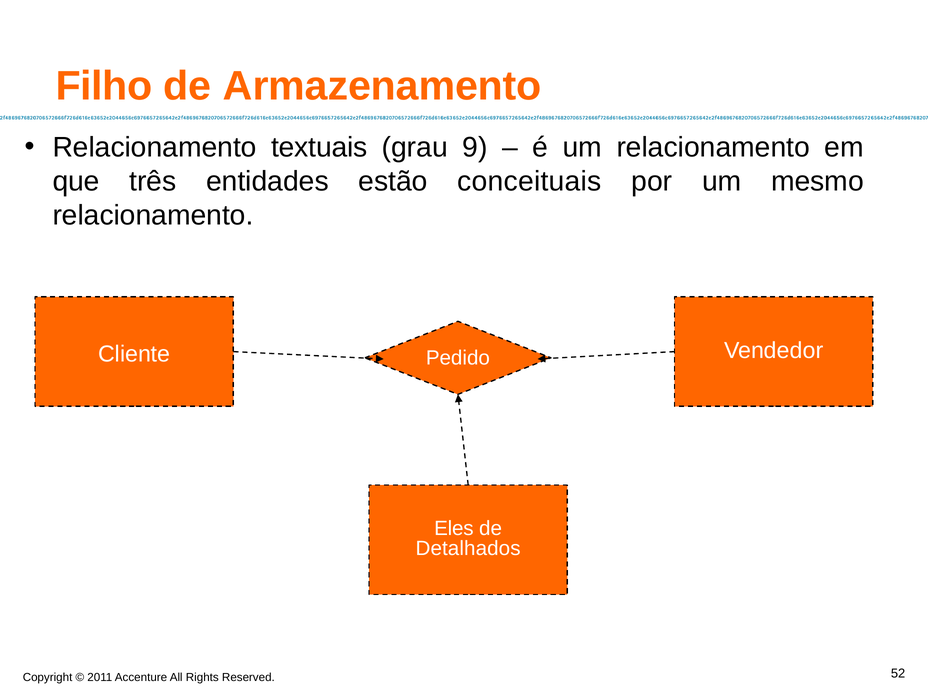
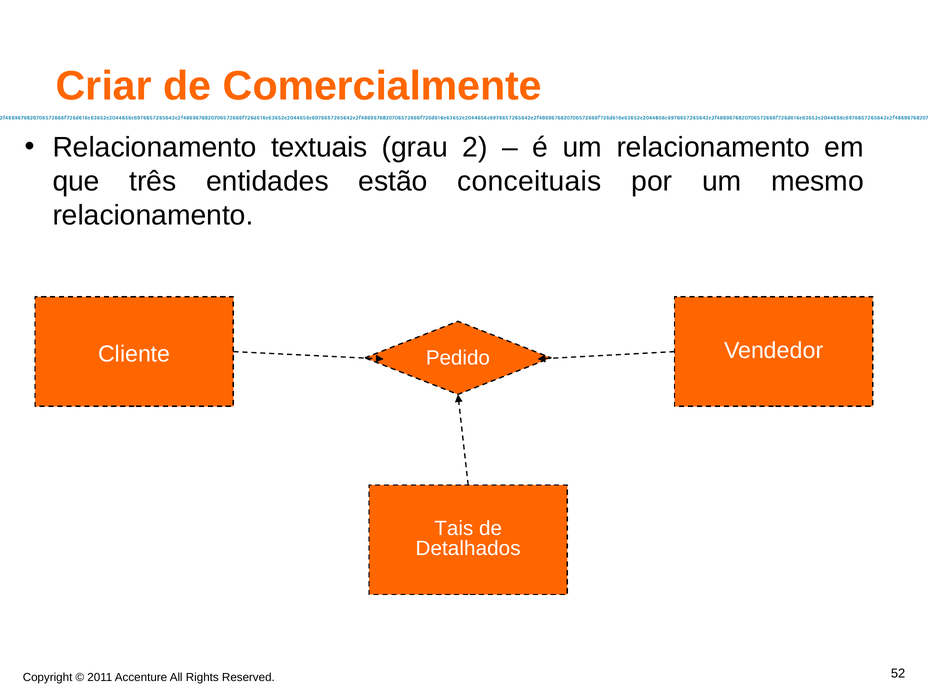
Filho: Filho -> Criar
Armazenamento: Armazenamento -> Comercialmente
9: 9 -> 2
Eles: Eles -> Tais
